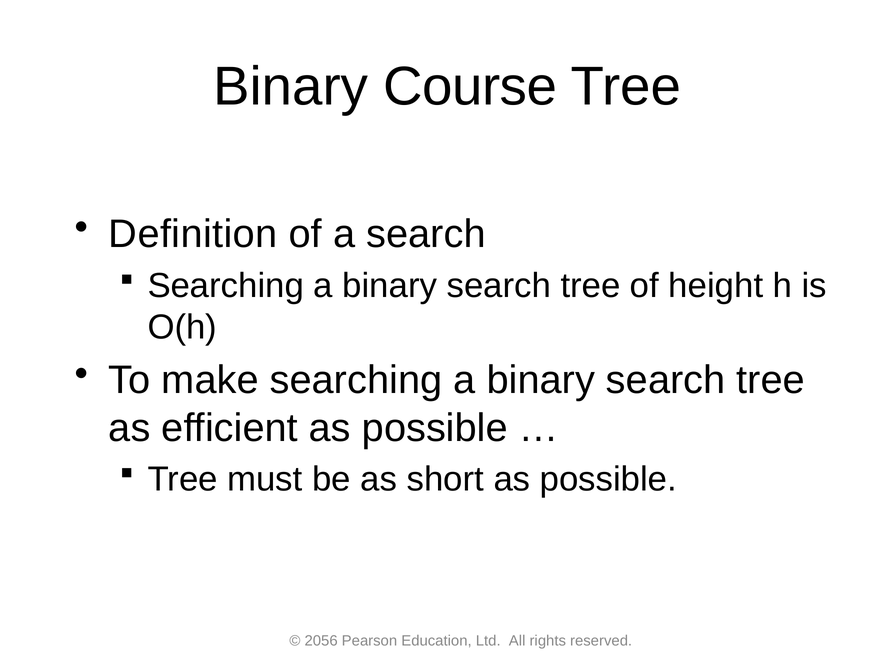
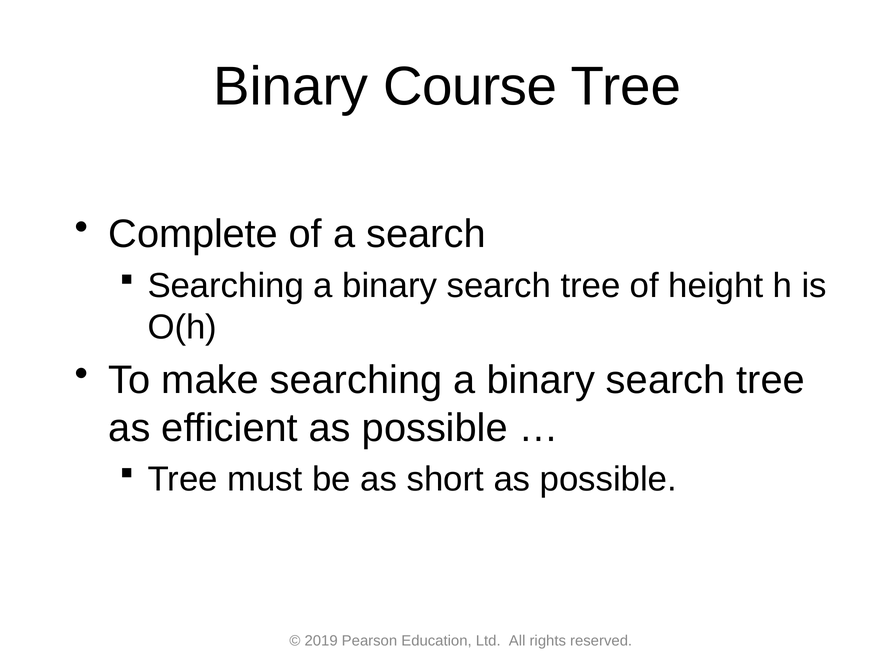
Definition: Definition -> Complete
2056: 2056 -> 2019
